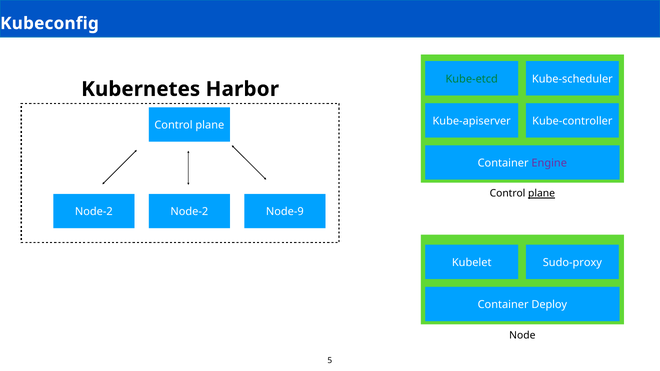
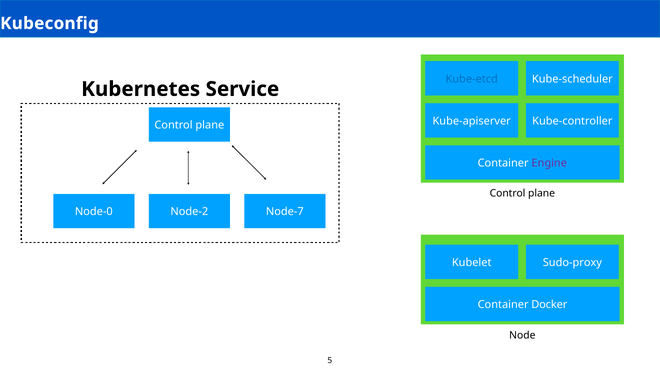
Kube-etcd colour: green -> blue
Harbor: Harbor -> Service
plane at (542, 194) underline: present -> none
Node-2 at (94, 212): Node-2 -> Node-0
Node-9: Node-9 -> Node-7
Deploy: Deploy -> Docker
